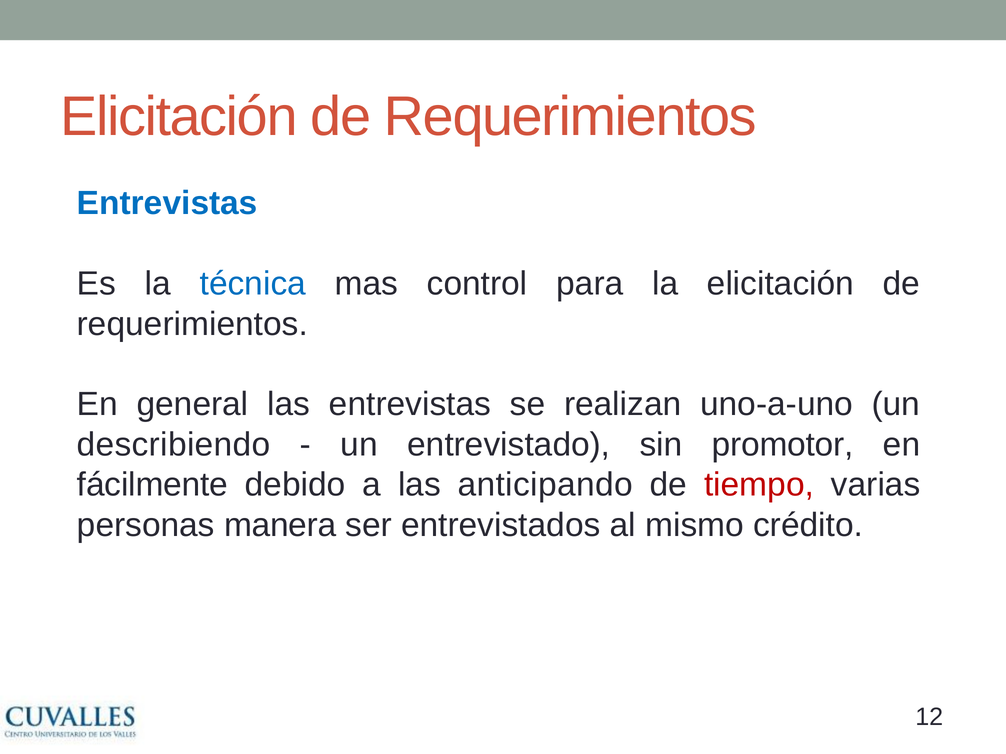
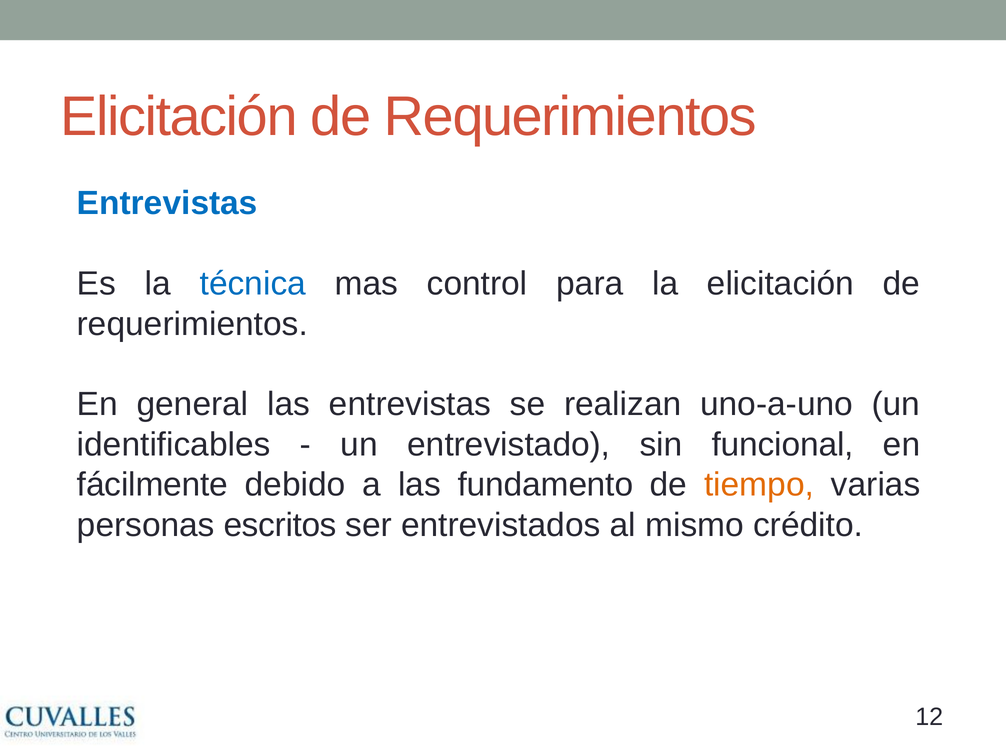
describiendo: describiendo -> identificables
promotor: promotor -> funcional
anticipando: anticipando -> fundamento
tiempo colour: red -> orange
manera: manera -> escritos
